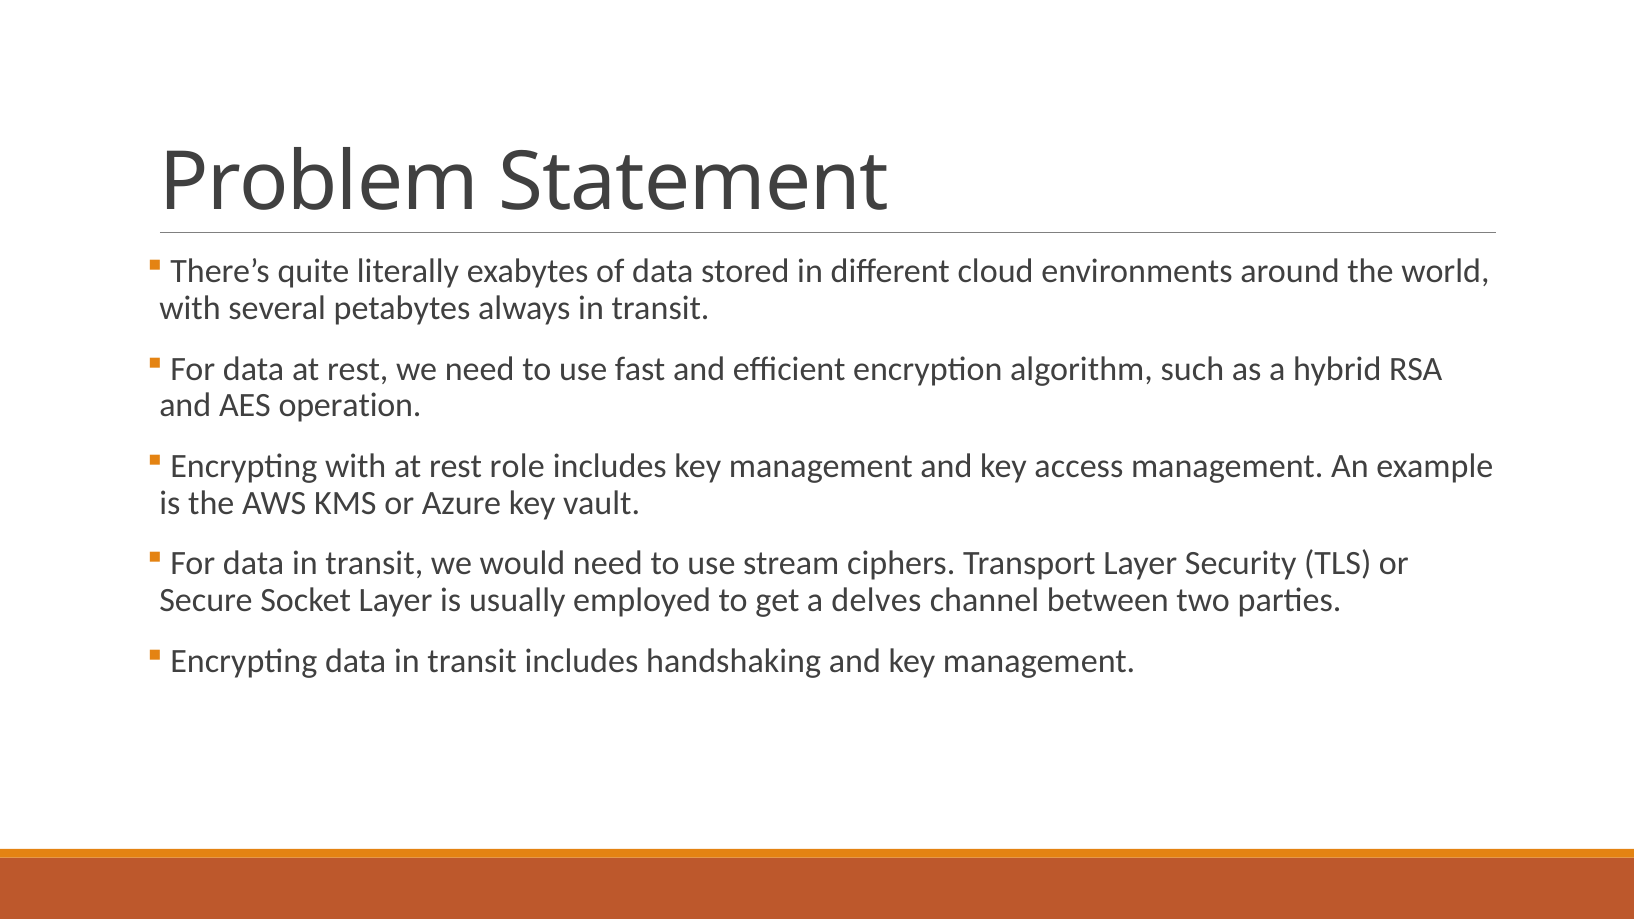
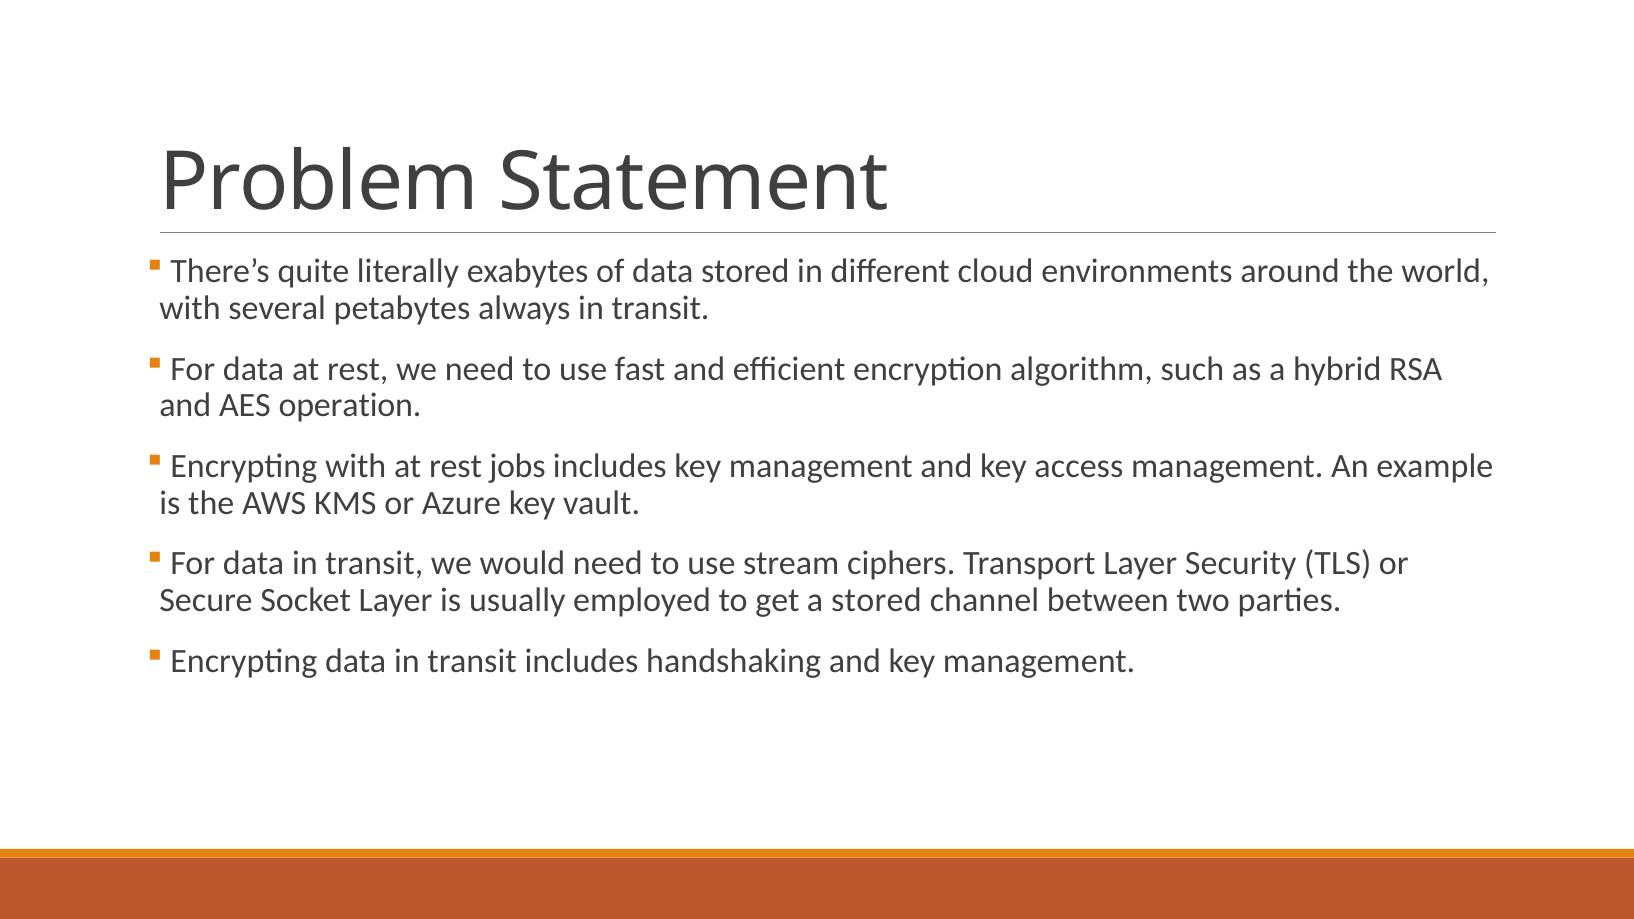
role: role -> jobs
a delves: delves -> stored
